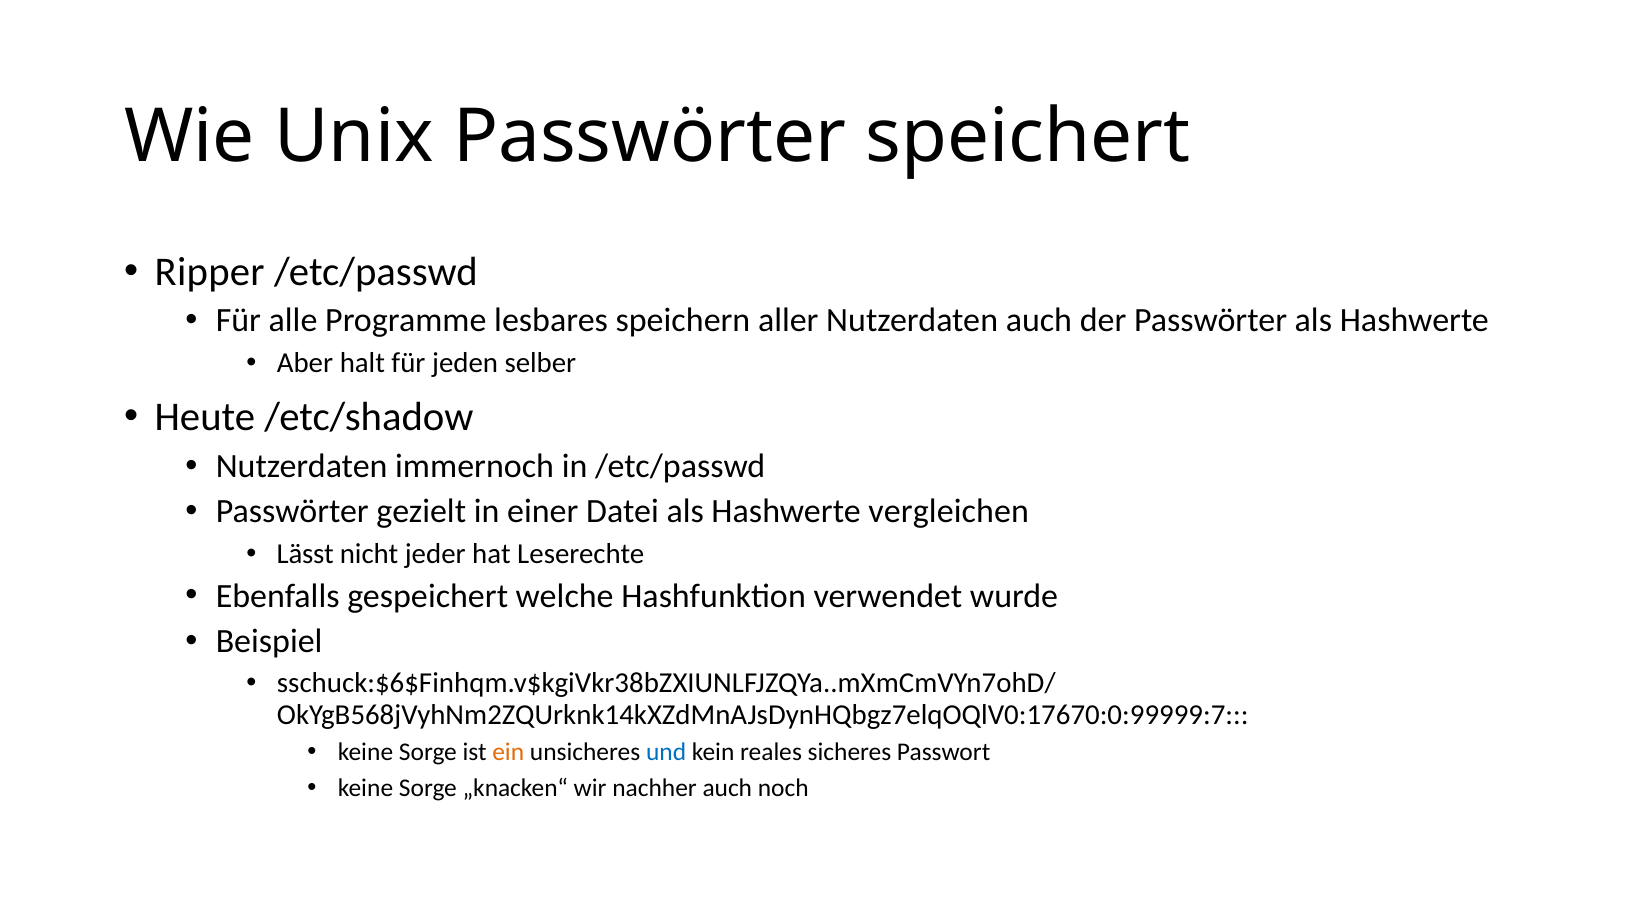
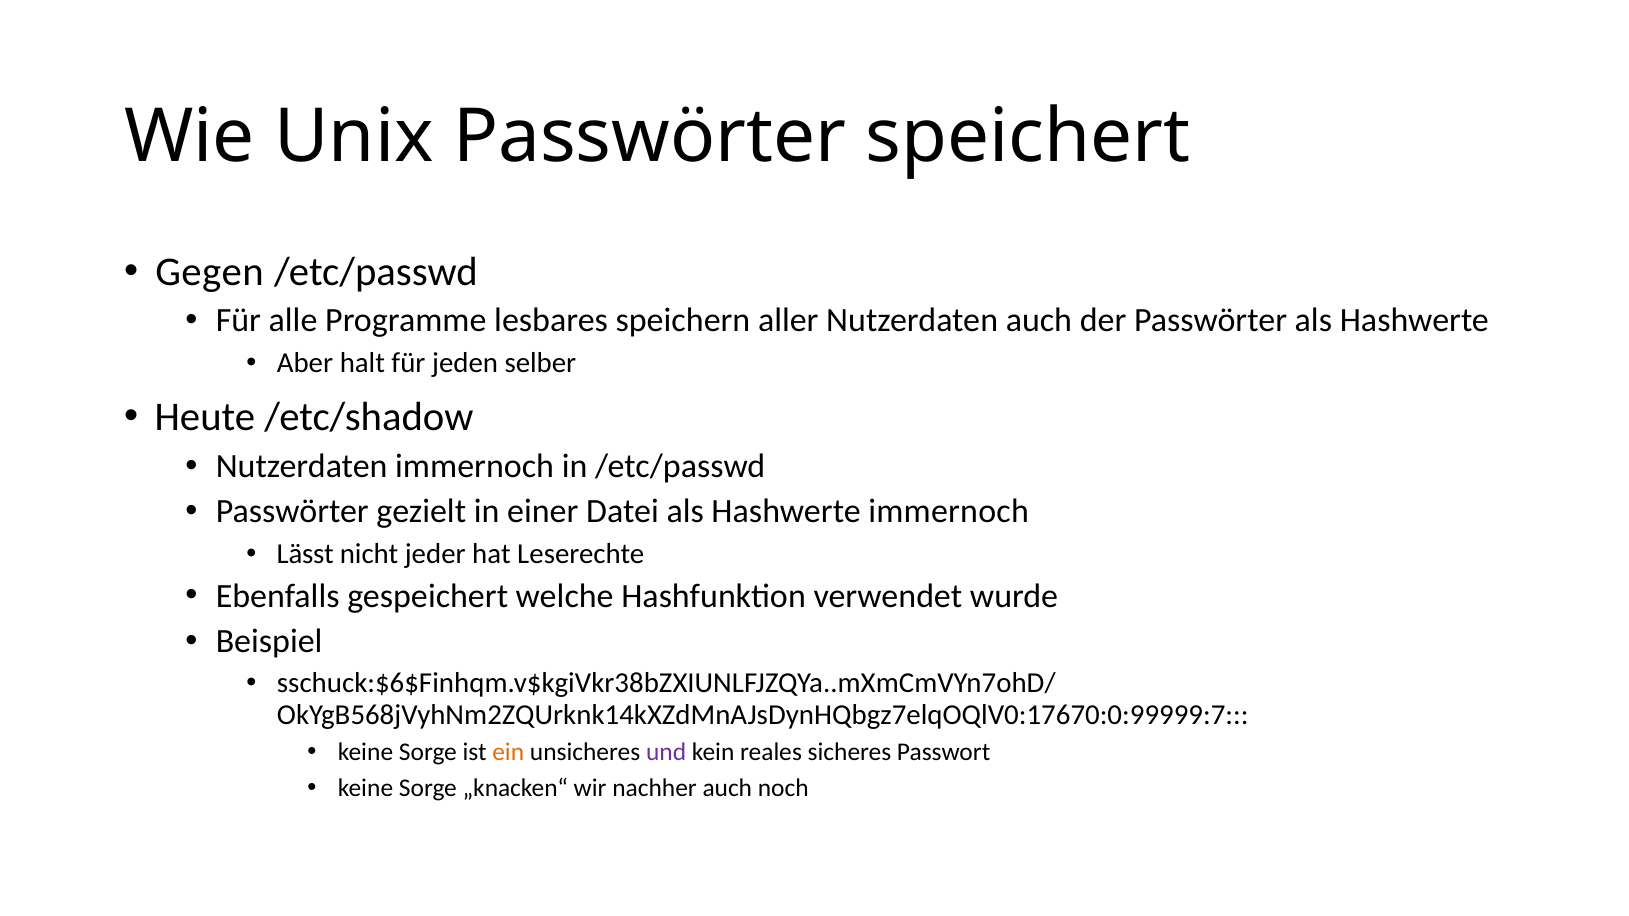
Ripper: Ripper -> Gegen
Hashwerte vergleichen: vergleichen -> immernoch
und colour: blue -> purple
